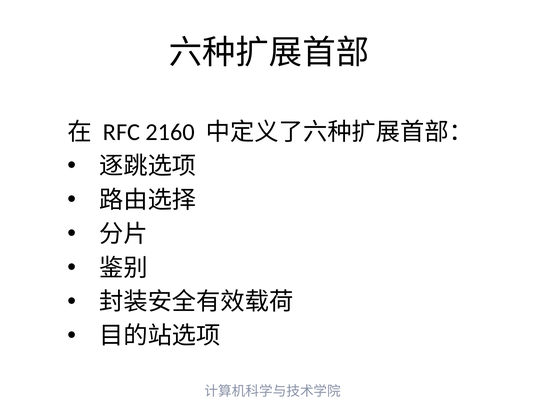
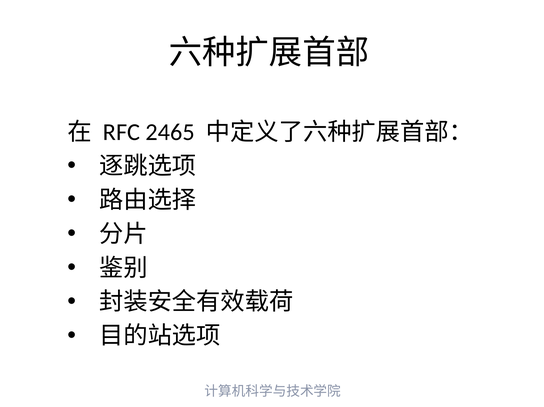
2160: 2160 -> 2465
